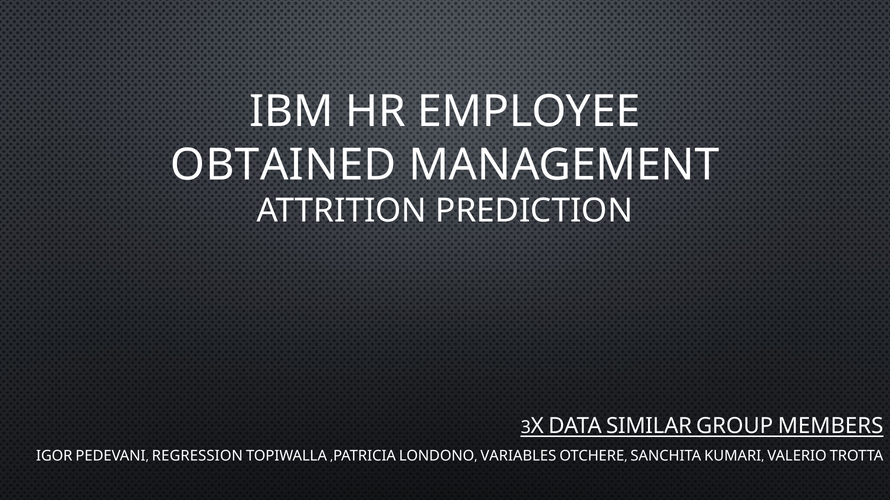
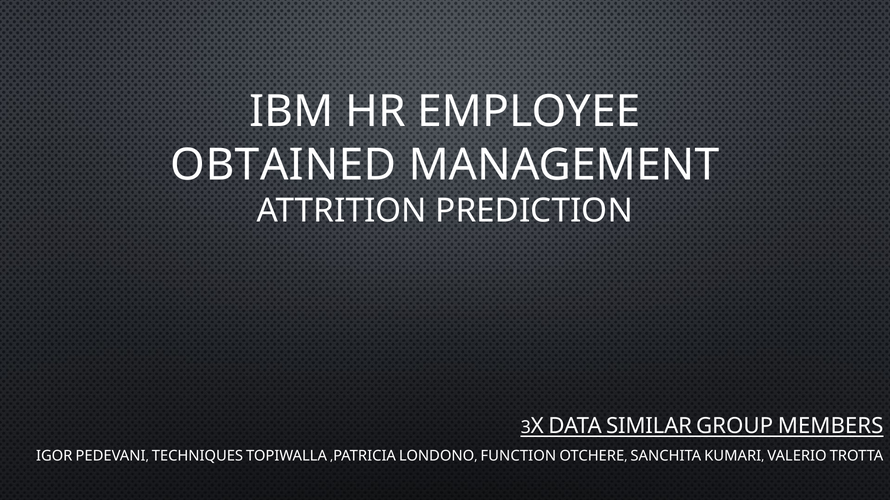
REGRESSION: REGRESSION -> TECHNIQUES
VARIABLES: VARIABLES -> FUNCTION
